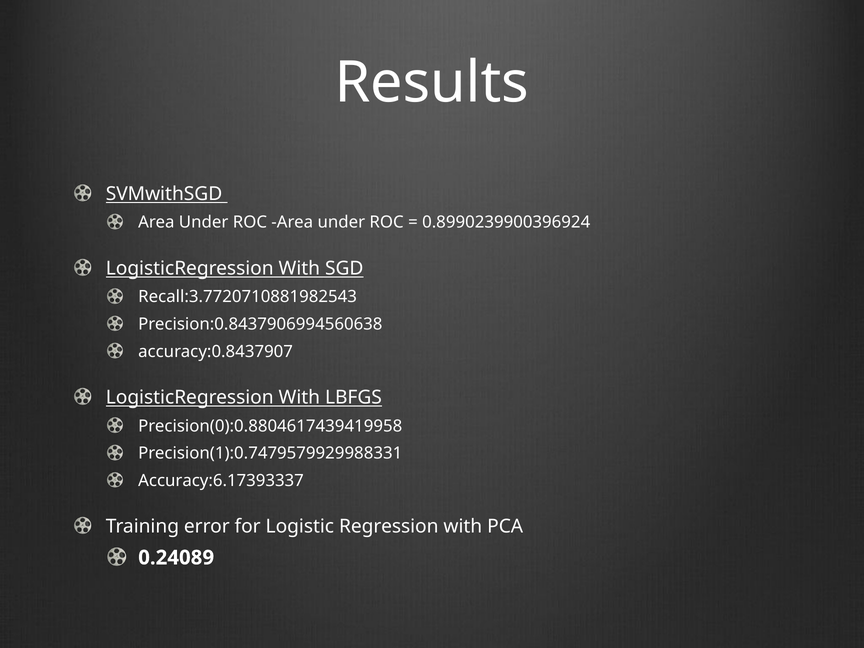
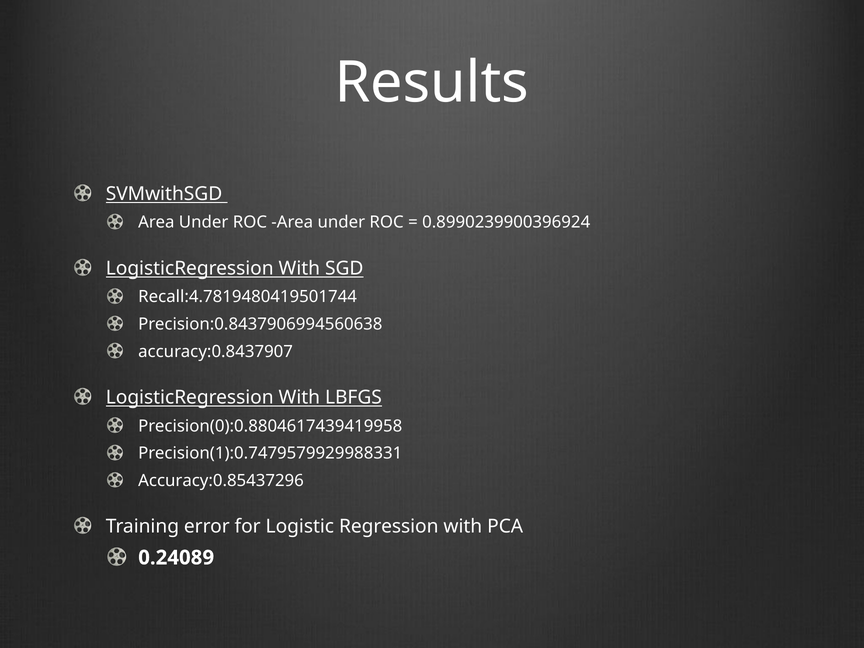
Recall:3.7720710881982543: Recall:3.7720710881982543 -> Recall:4.7819480419501744
Accuracy:6.17393337: Accuracy:6.17393337 -> Accuracy:0.85437296
